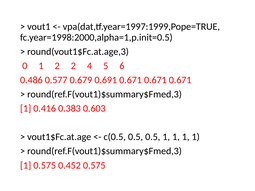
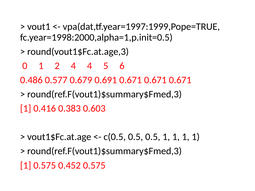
2 2: 2 -> 4
